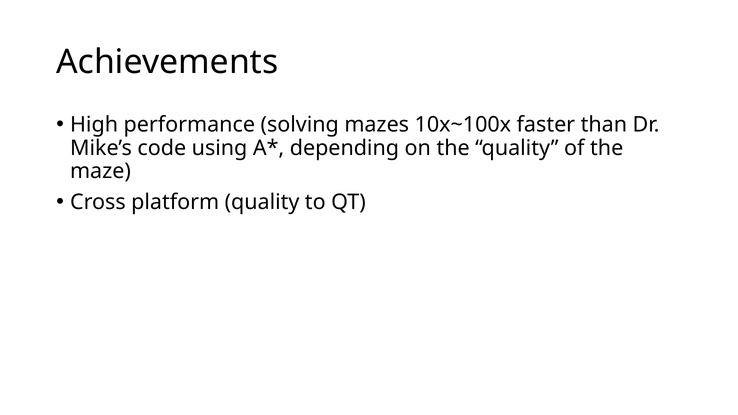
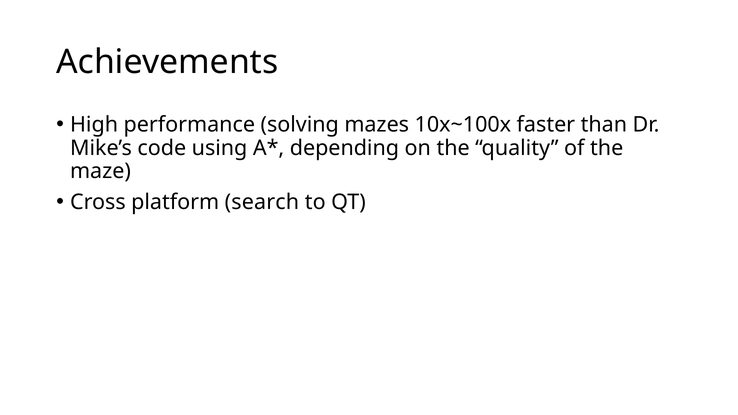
platform quality: quality -> search
